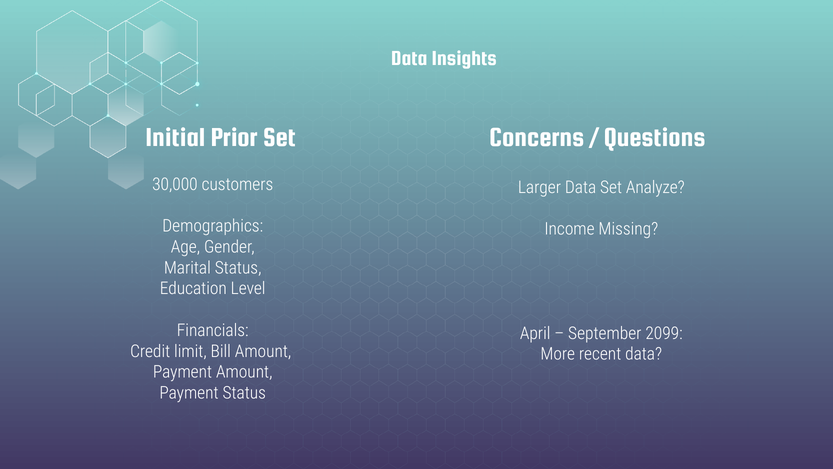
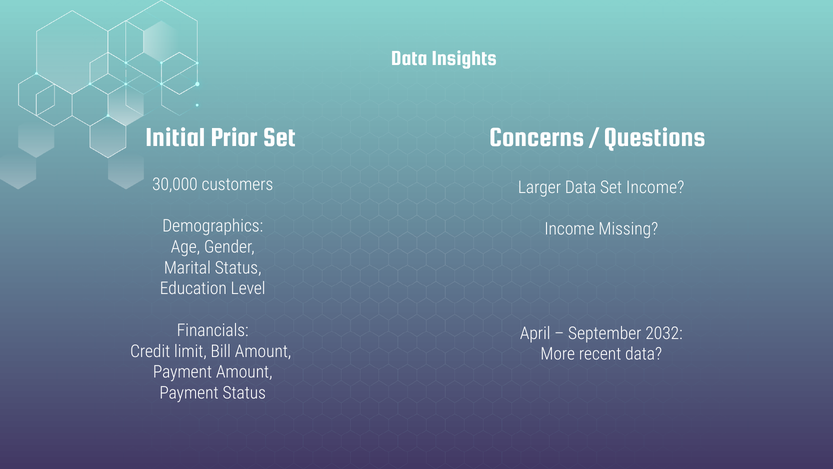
Set Analyze: Analyze -> Income
2099: 2099 -> 2032
